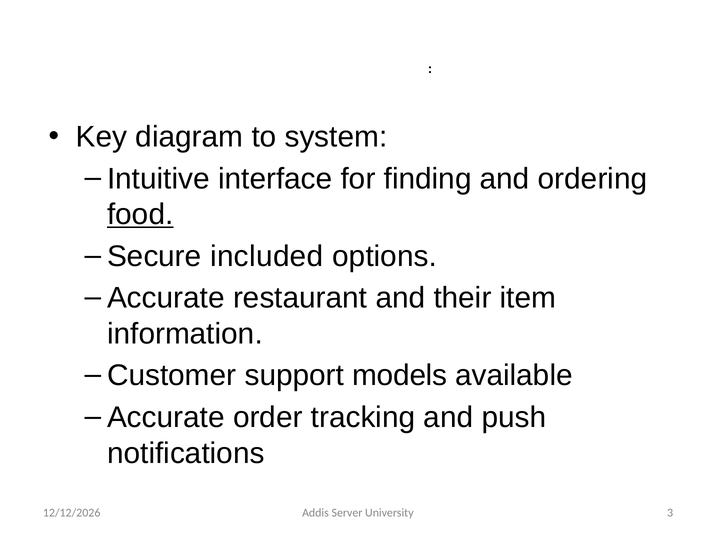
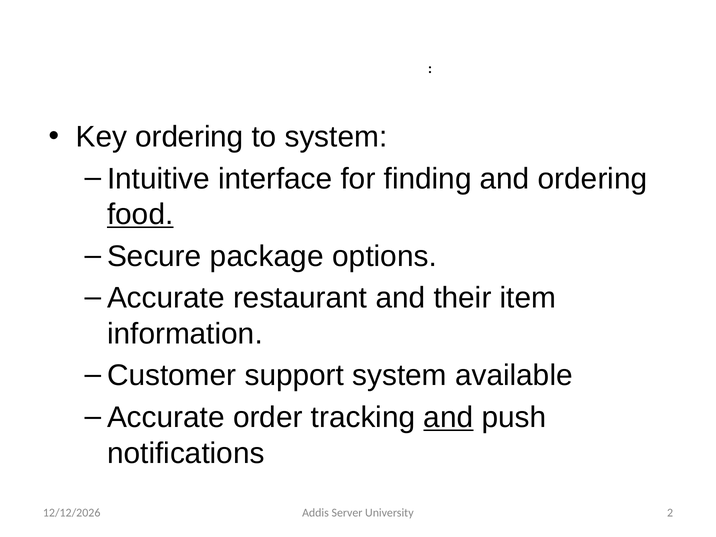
Key diagram: diagram -> ordering
included: included -> package
support models: models -> system
and at (448, 417) underline: none -> present
3: 3 -> 2
